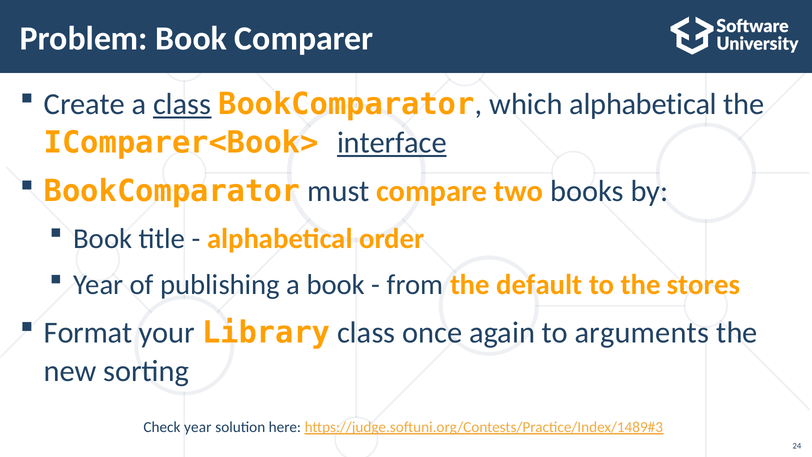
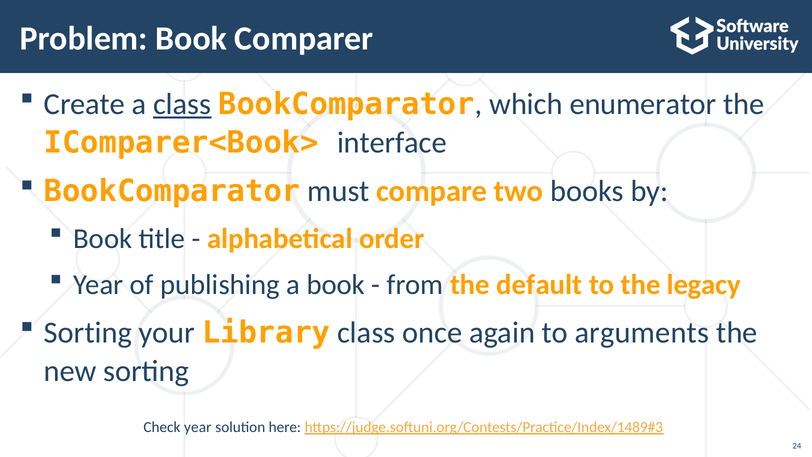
which alphabetical: alphabetical -> enumerator
interface underline: present -> none
stores: stores -> legacy
Format at (88, 332): Format -> Sorting
